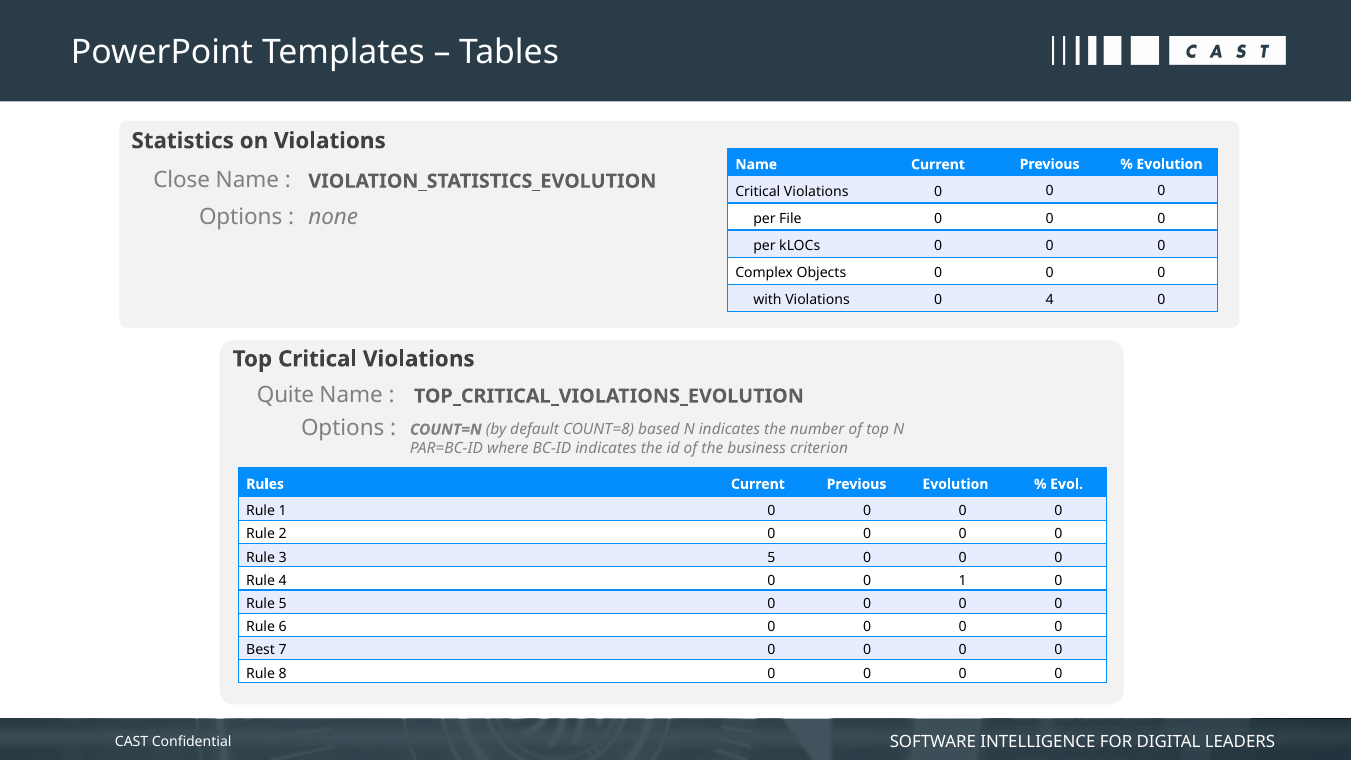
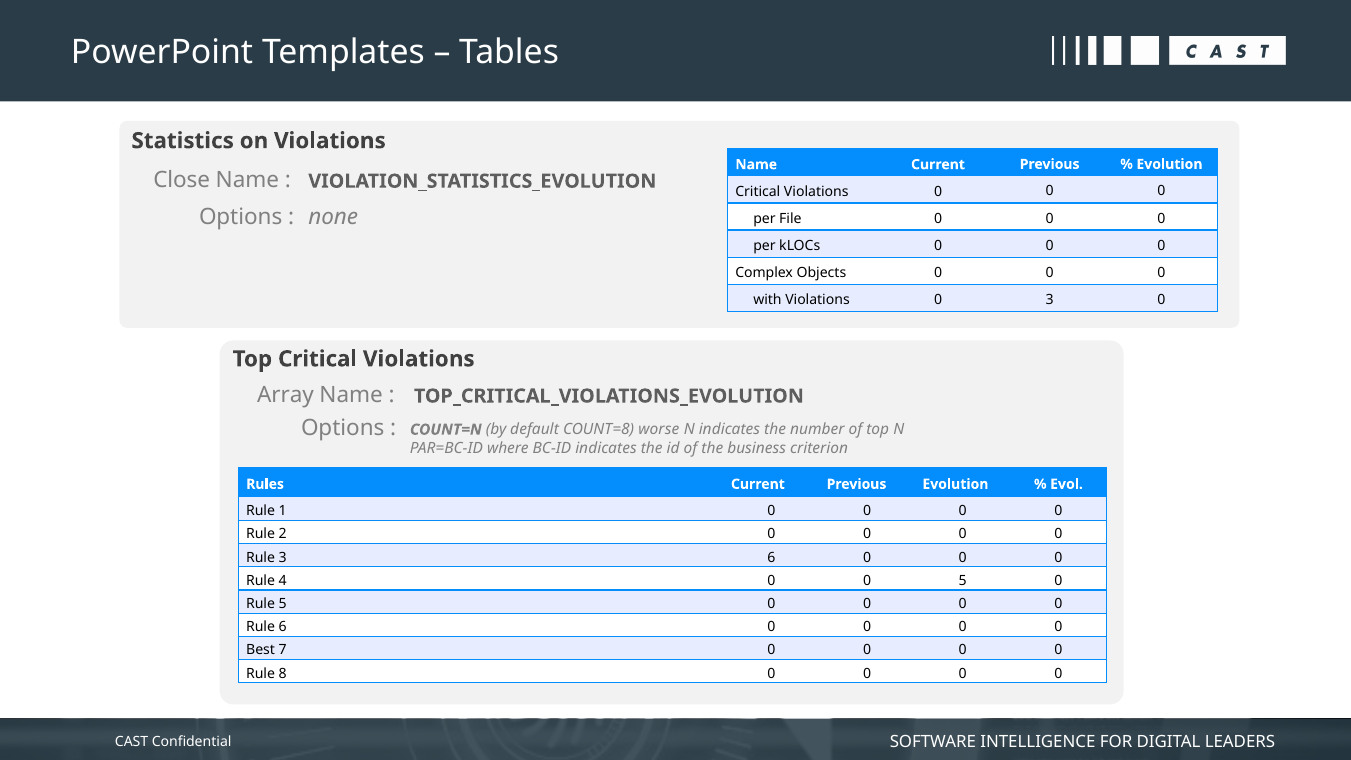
0 4: 4 -> 3
Quite: Quite -> Array
based: based -> worse
3 5: 5 -> 6
0 1: 1 -> 5
